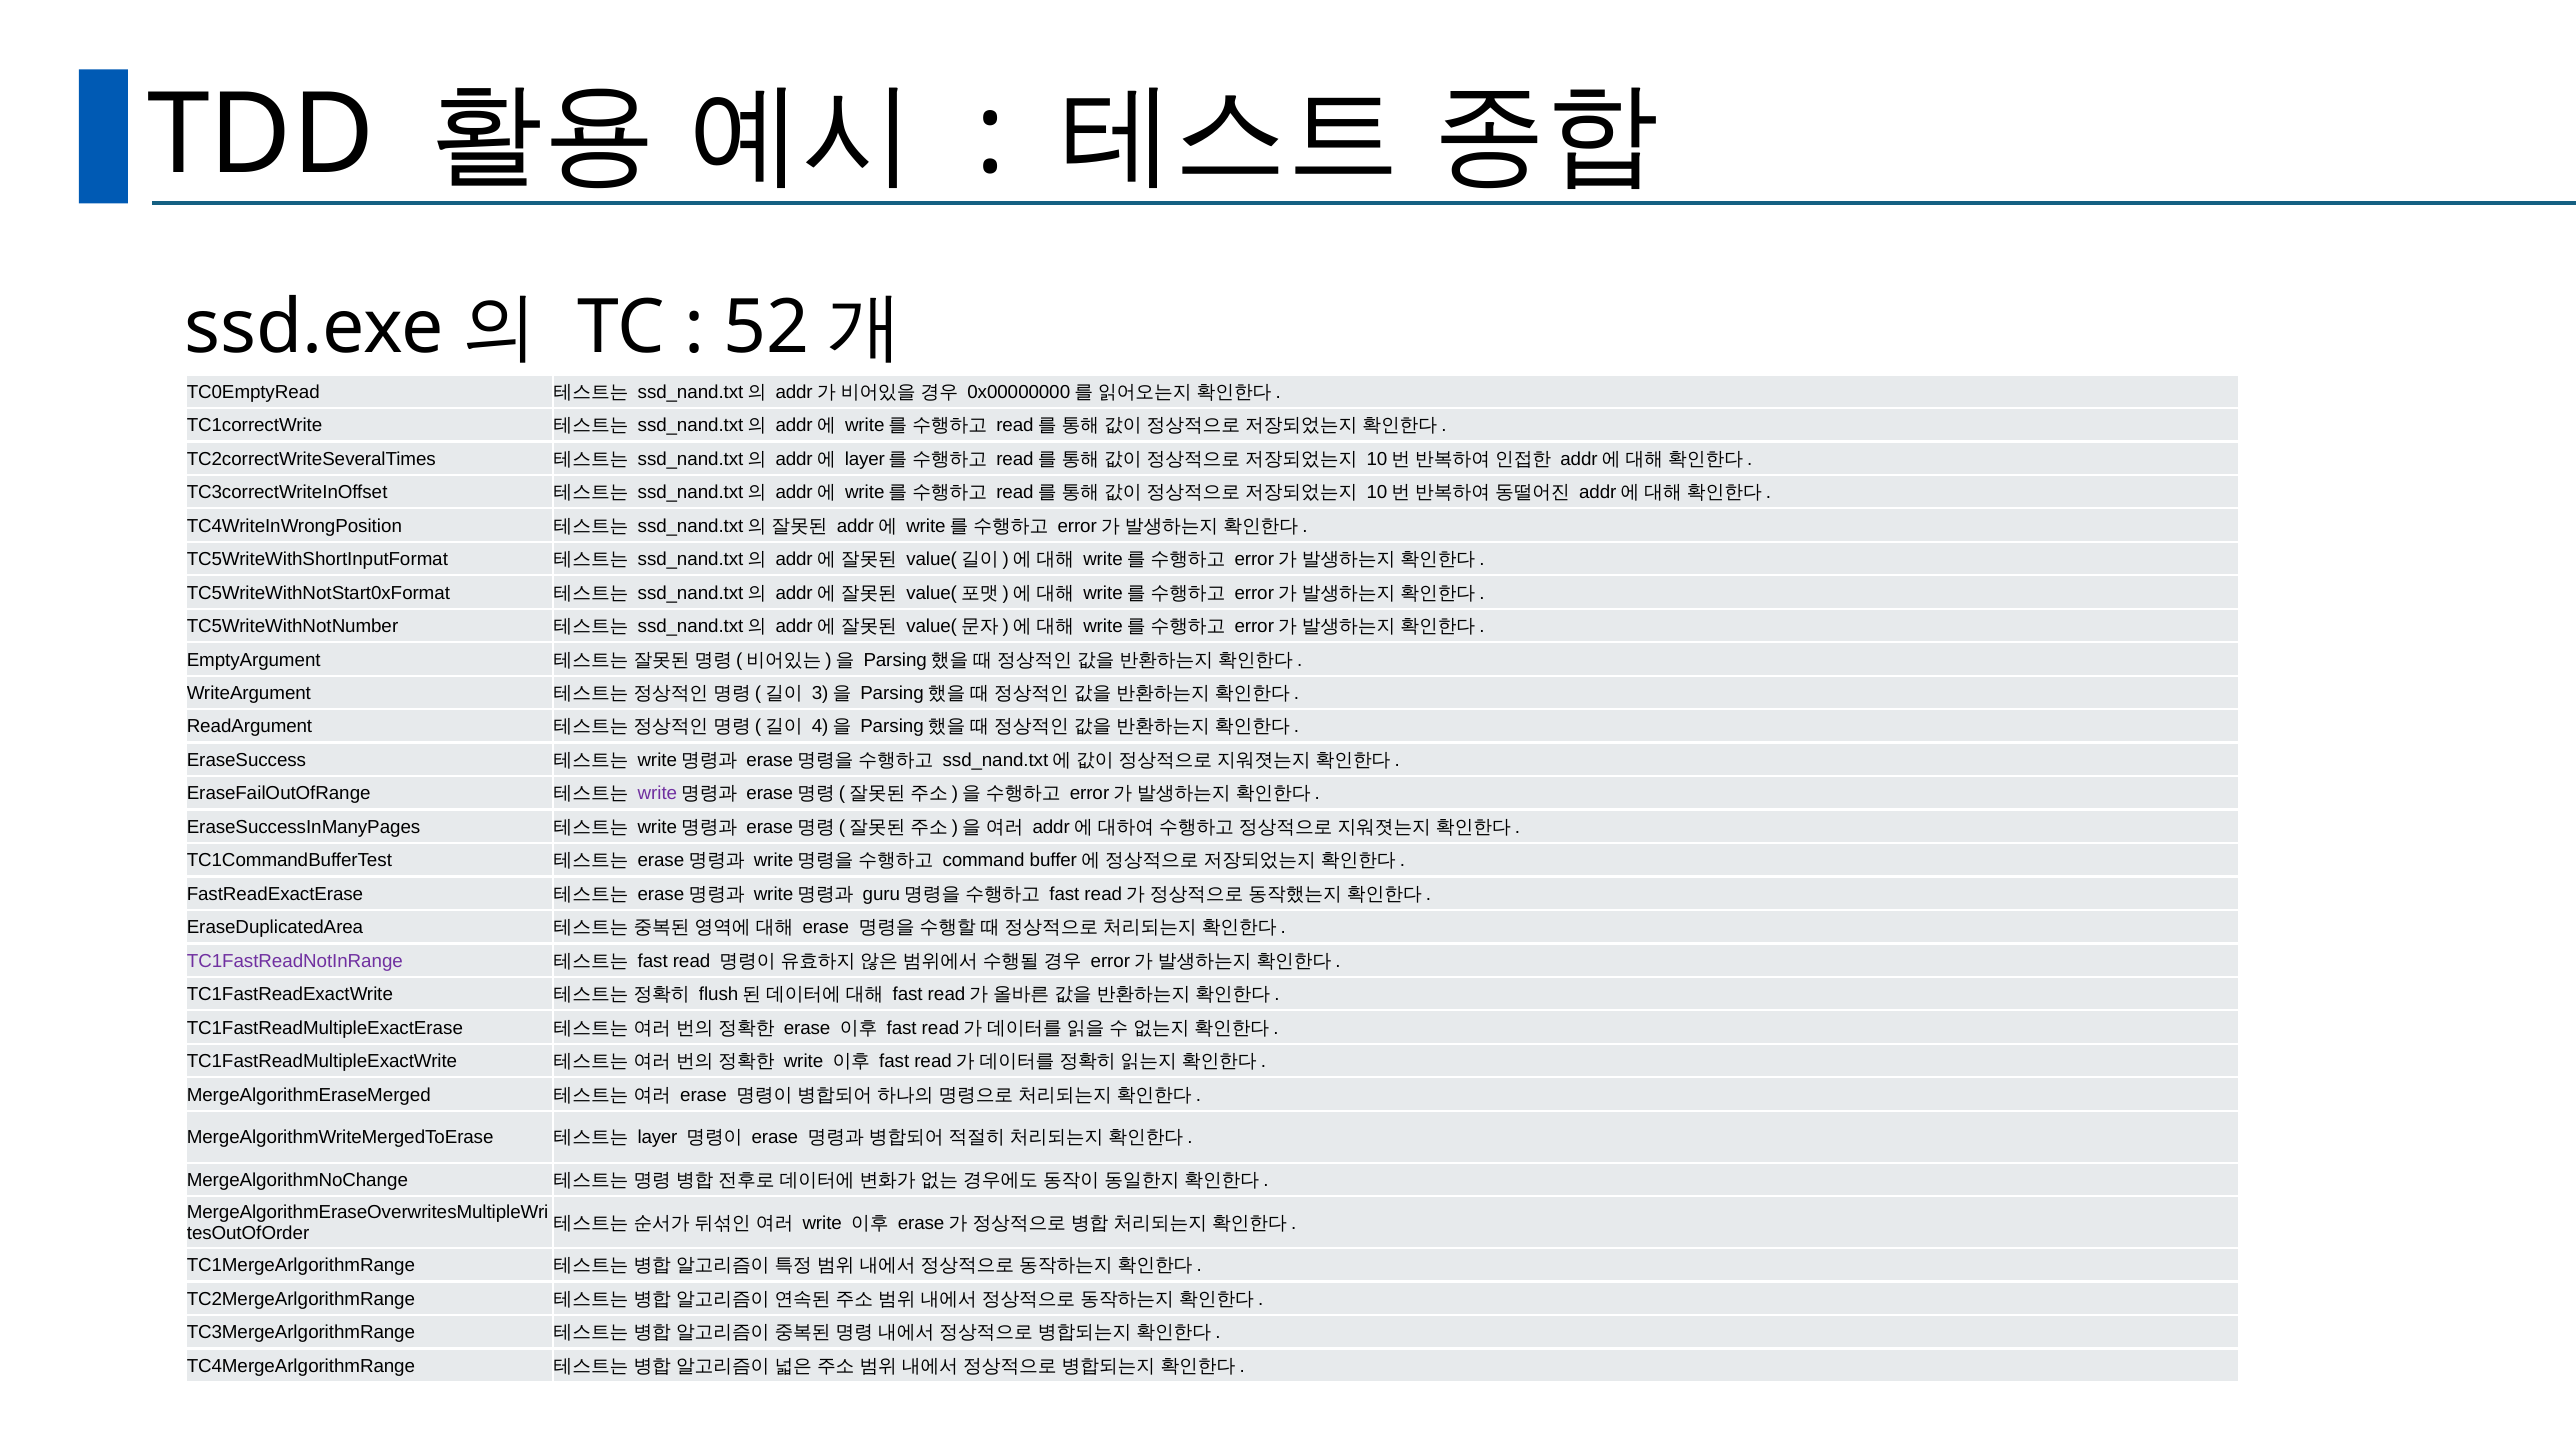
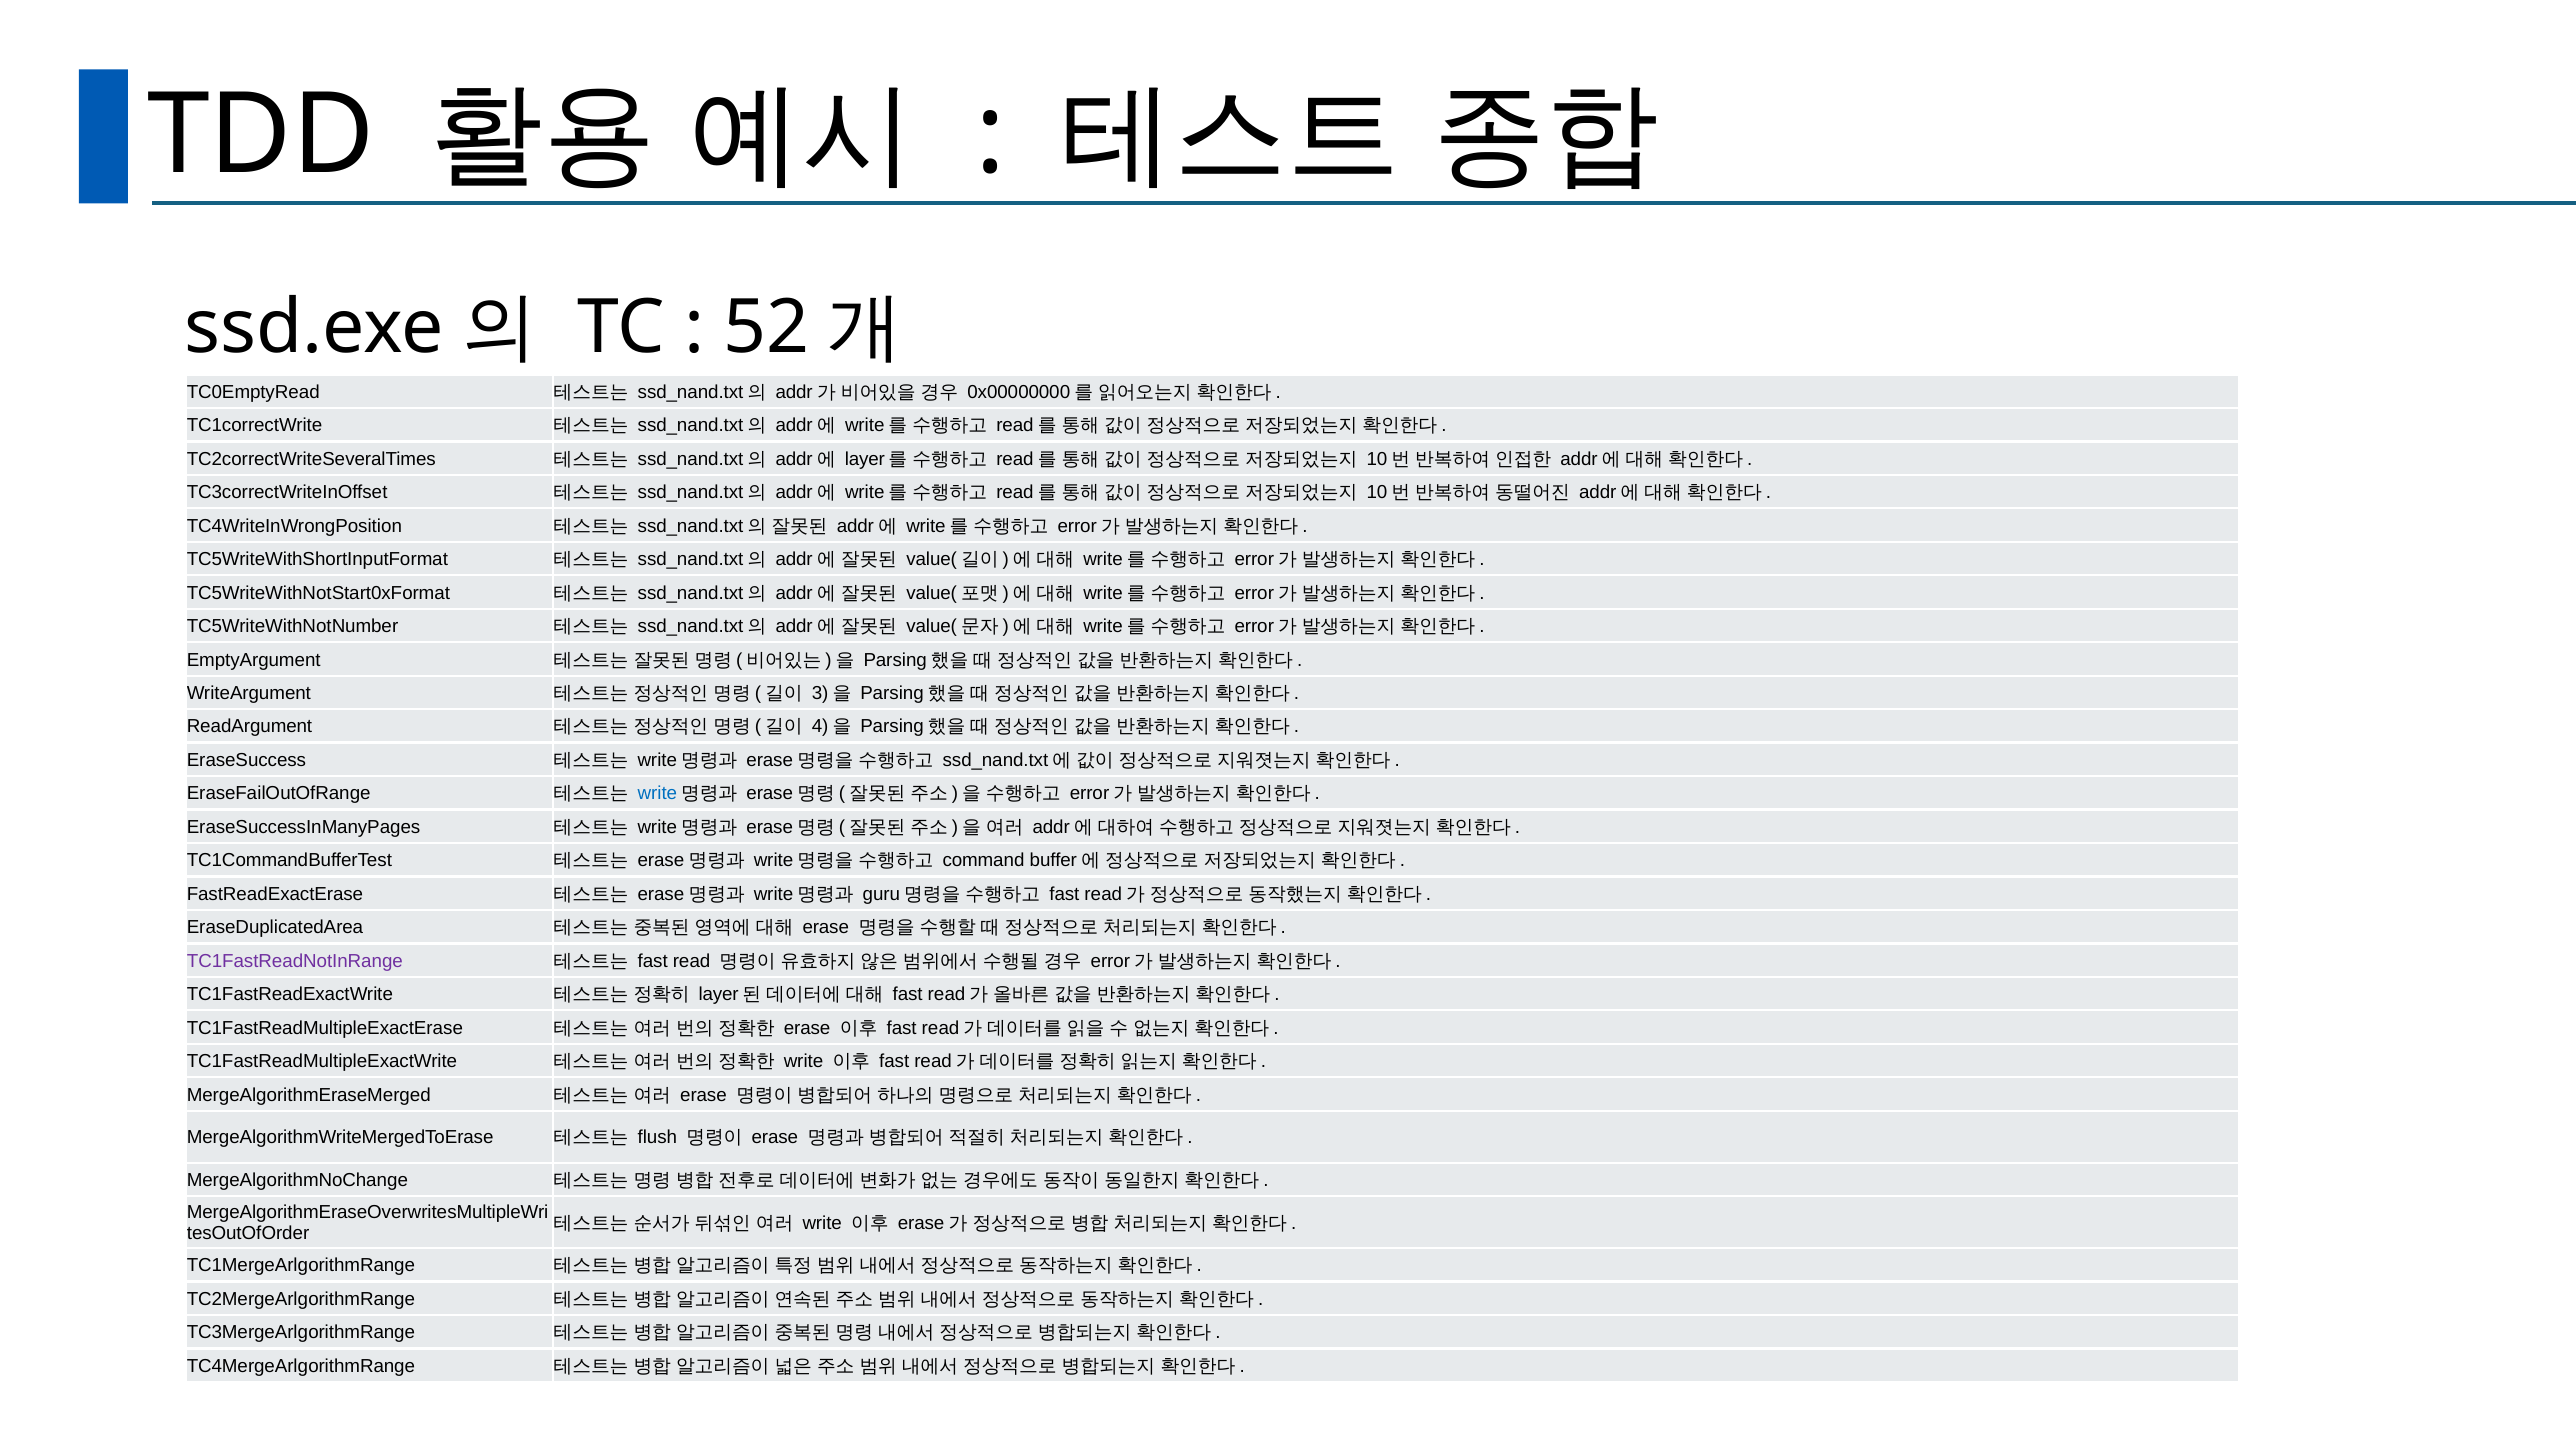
write at (657, 794) colour: purple -> blue
flush at (719, 994): flush -> layer
layer at (658, 1138): layer -> flush
